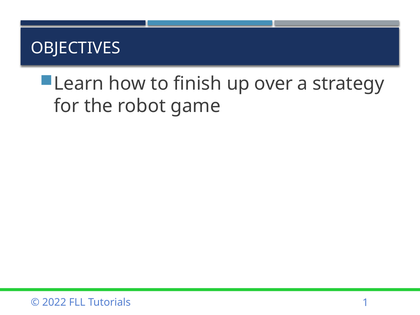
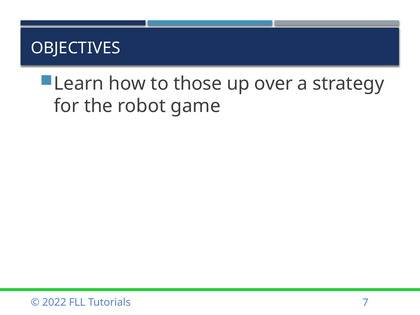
finish: finish -> those
1: 1 -> 7
